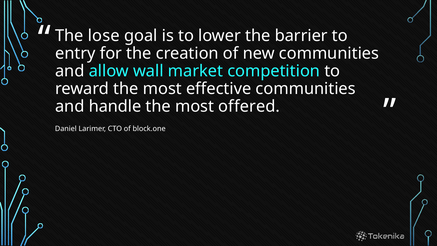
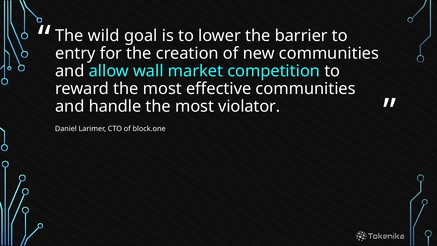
lose: lose -> wild
offered: offered -> violator
